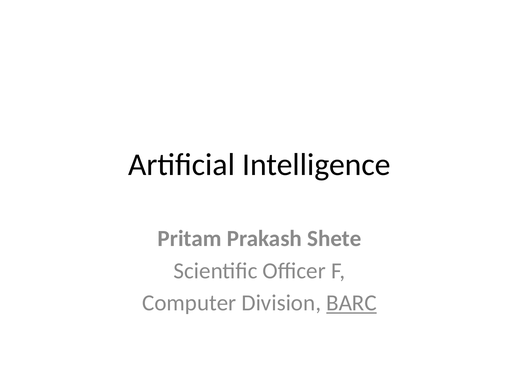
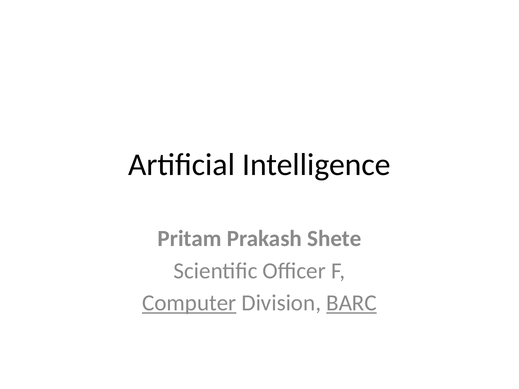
Computer underline: none -> present
